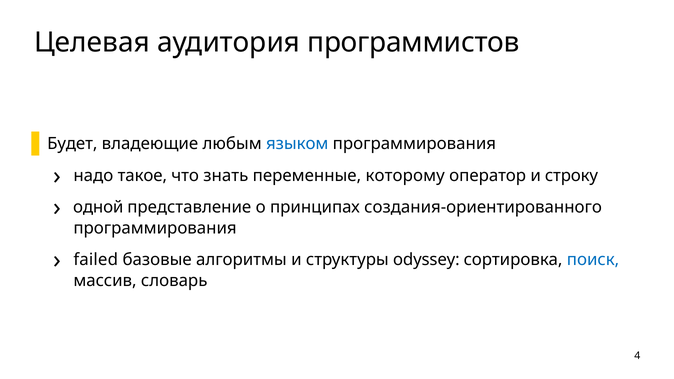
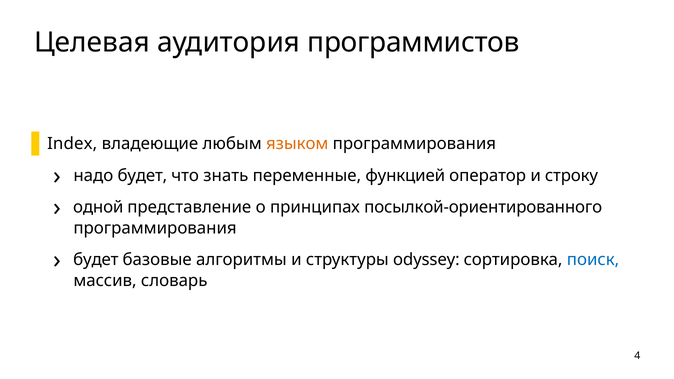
Будет: Будет -> Index
языком colour: blue -> orange
надо такое: такое -> будет
которому: которому -> функцией
создания-ориентированного: создания-ориентированного -> посылкой-ориентированного
failed at (96, 260): failed -> будет
